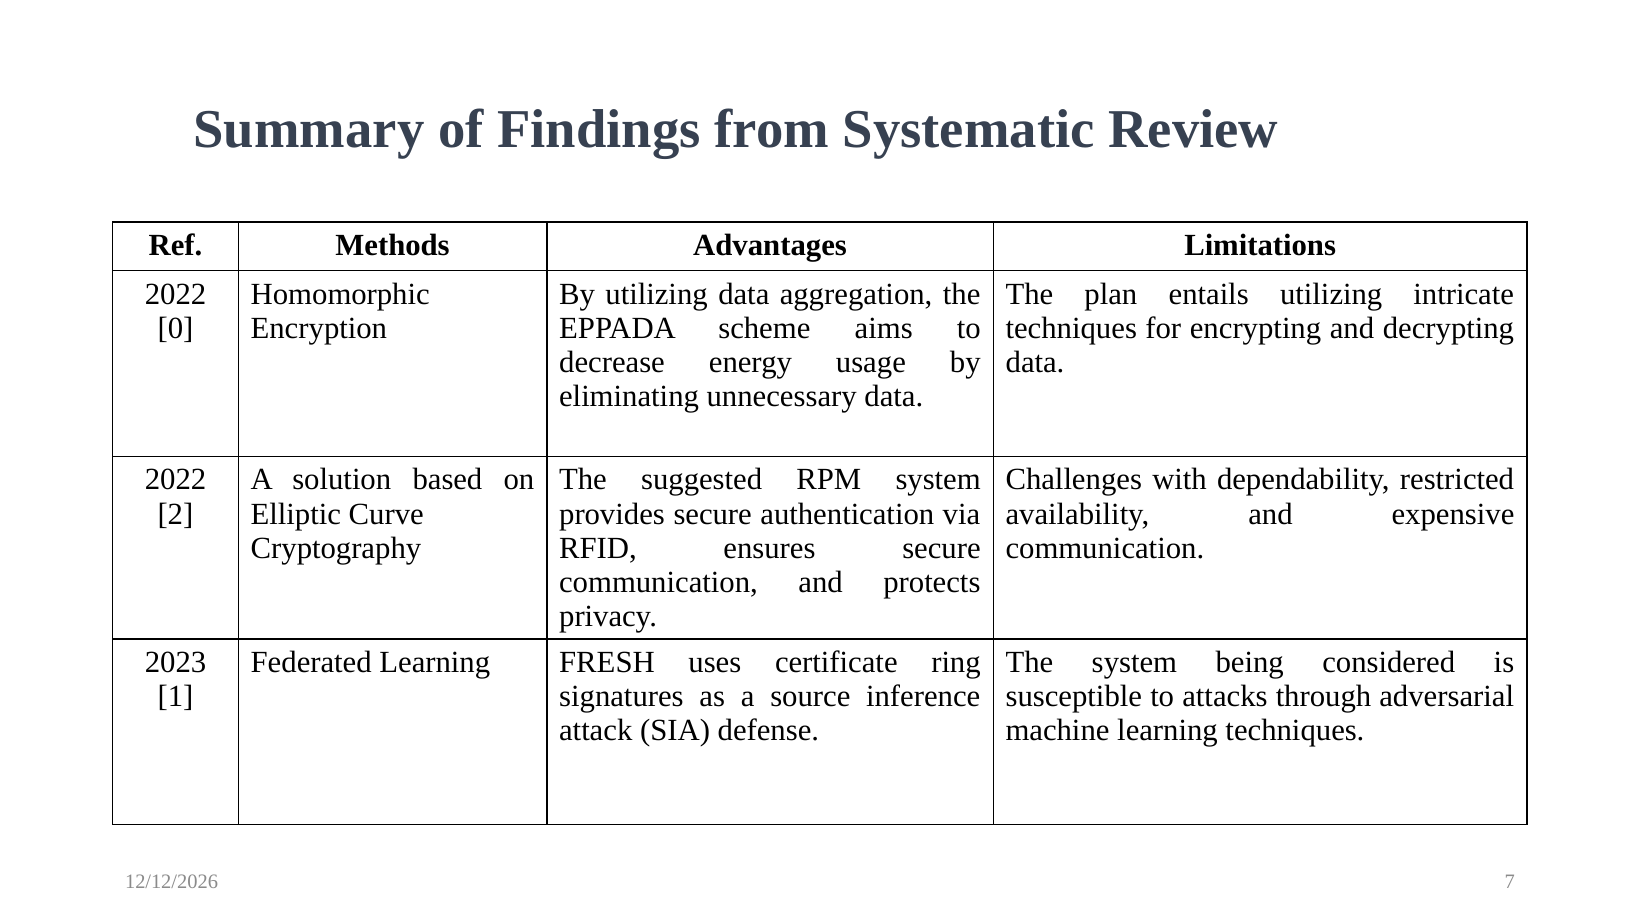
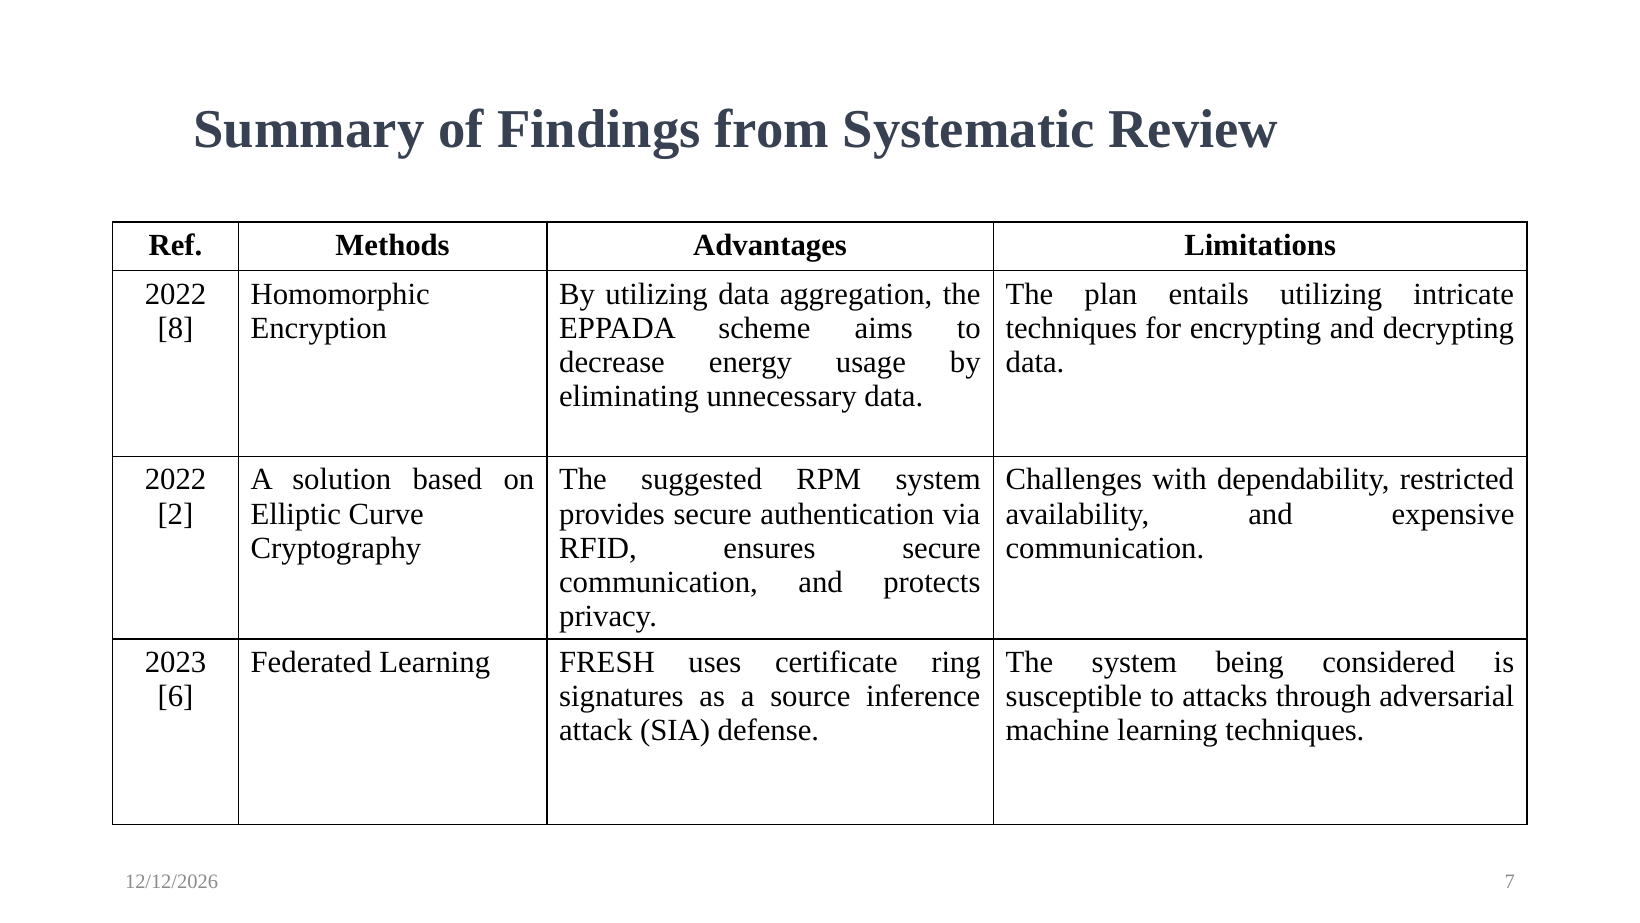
0: 0 -> 8
1: 1 -> 6
